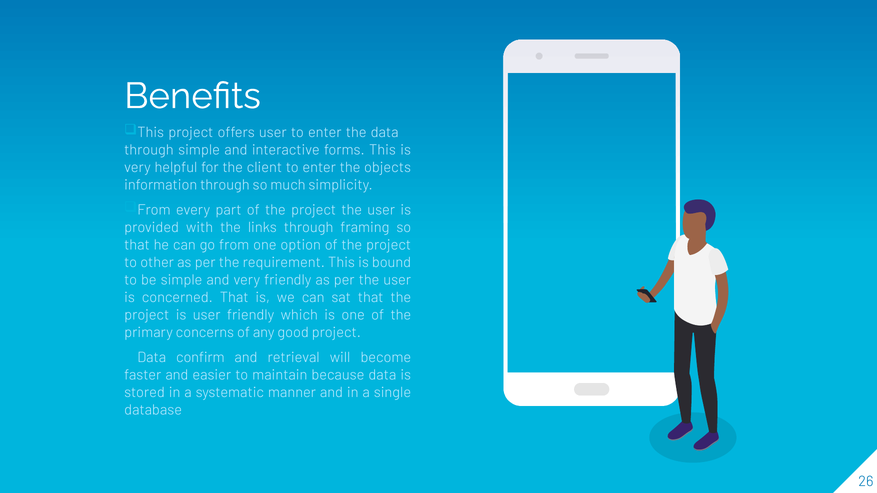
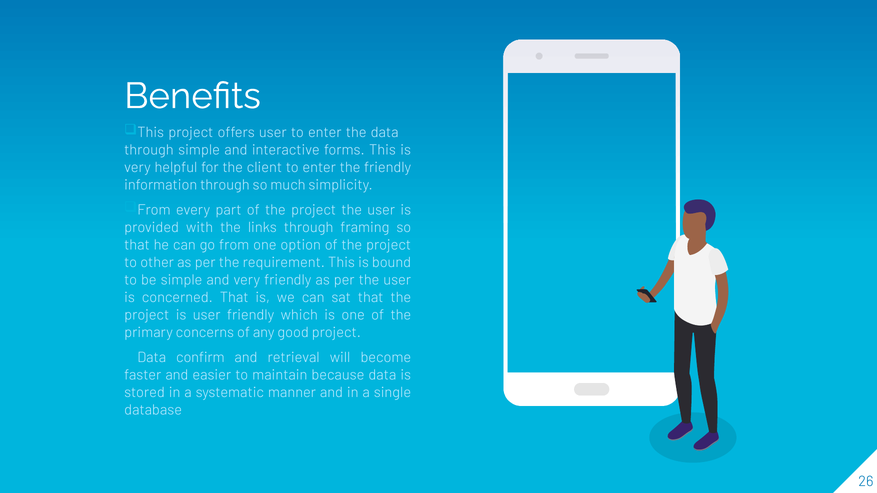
the objects: objects -> friendly
